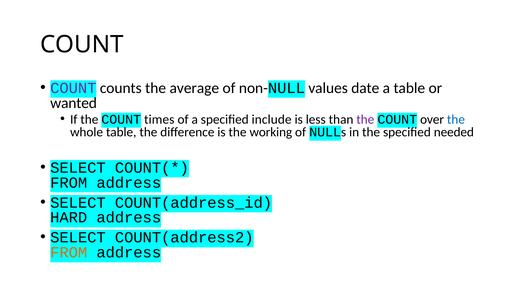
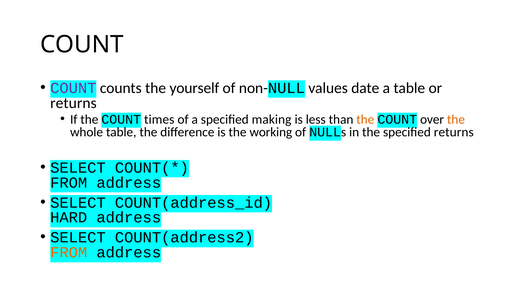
average: average -> yourself
wanted at (74, 103): wanted -> returns
include: include -> making
the at (365, 120) colour: purple -> orange
the at (456, 120) colour: blue -> orange
specified needed: needed -> returns
